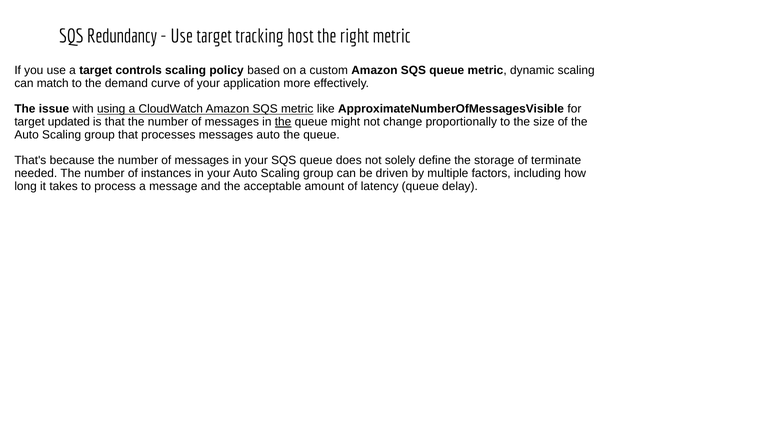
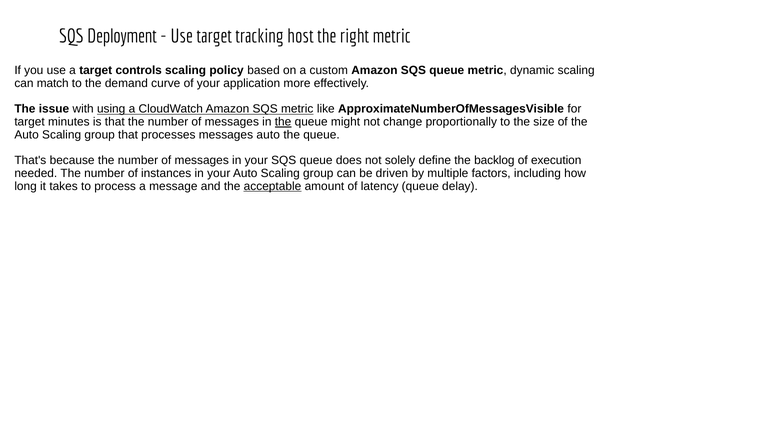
Redundancy: Redundancy -> Deployment
updated: updated -> minutes
storage: storage -> backlog
terminate: terminate -> execution
acceptable underline: none -> present
